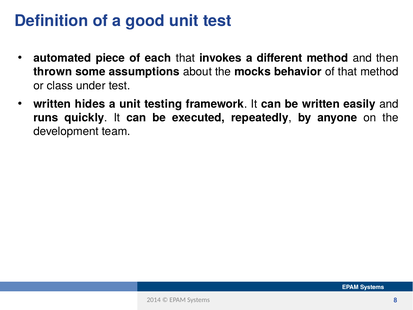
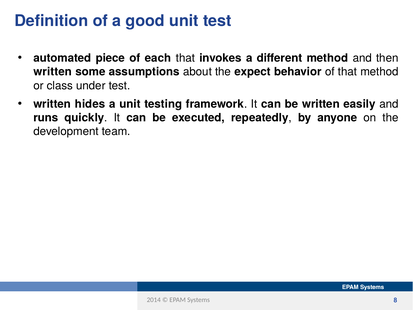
thrown at (53, 72): thrown -> written
mocks: mocks -> expect
